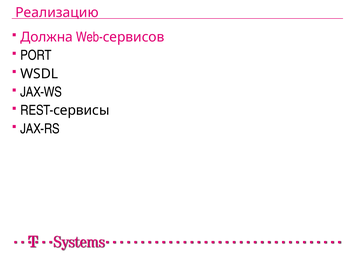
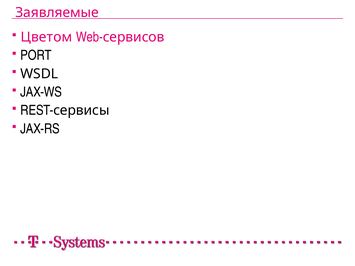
Реализацию: Реализацию -> Заявляемые
Должна: Должна -> Цветом
